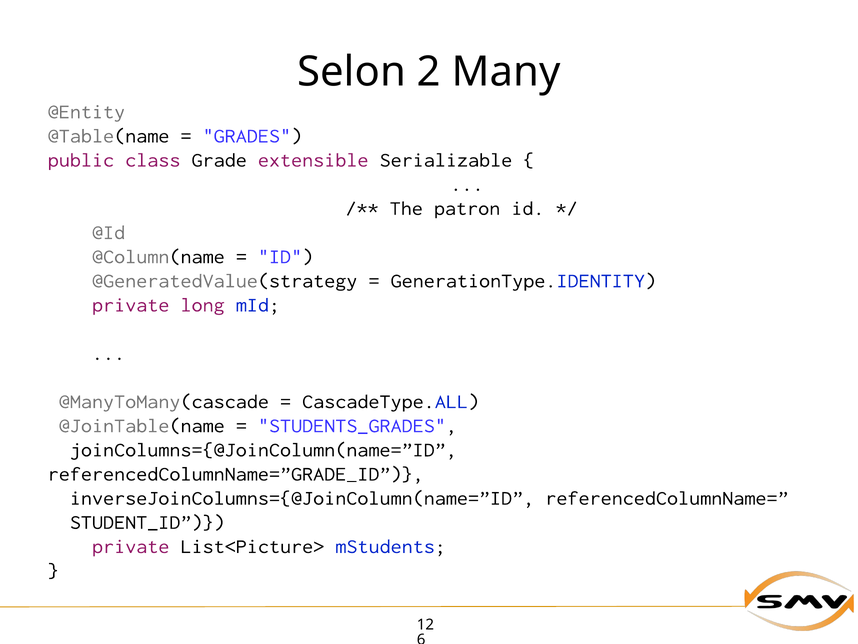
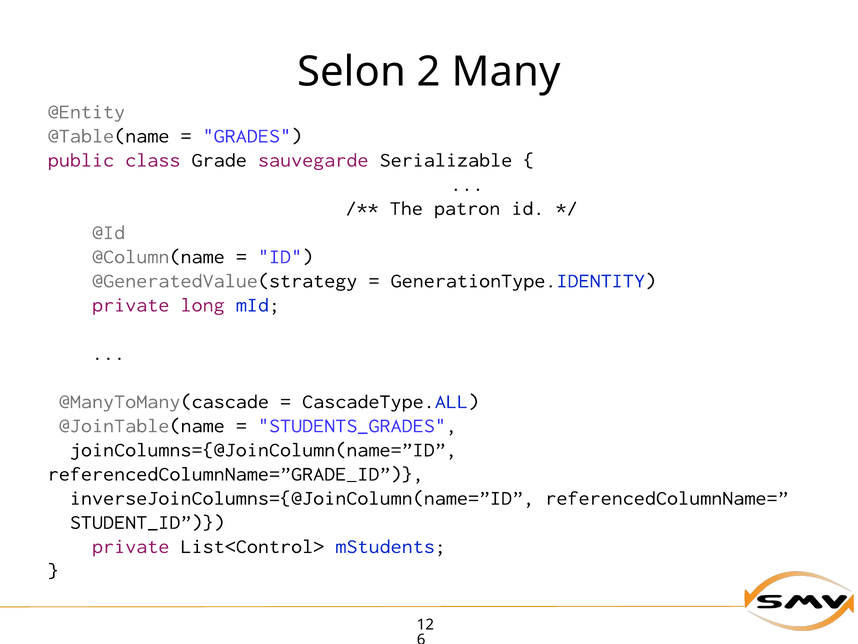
extensible: extensible -> sauvegarde
List<Picture>: List<Picture> -> List<Control>
